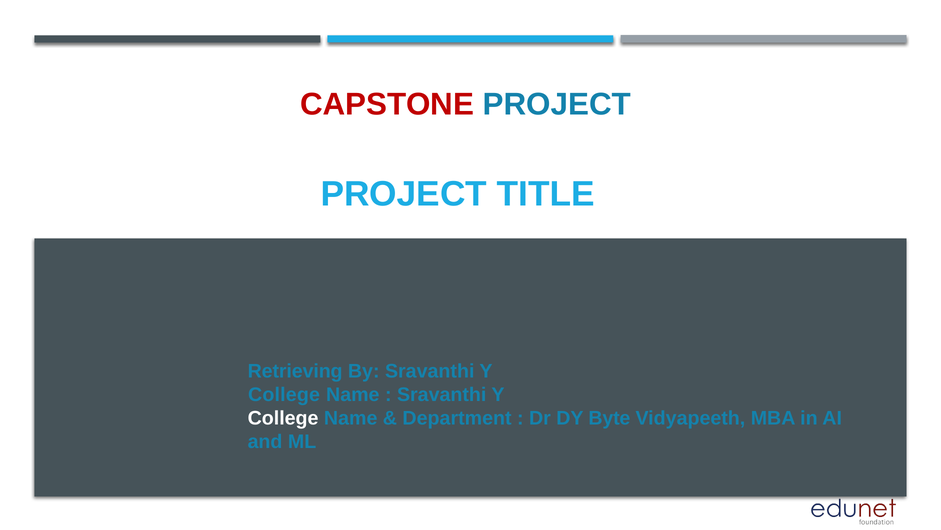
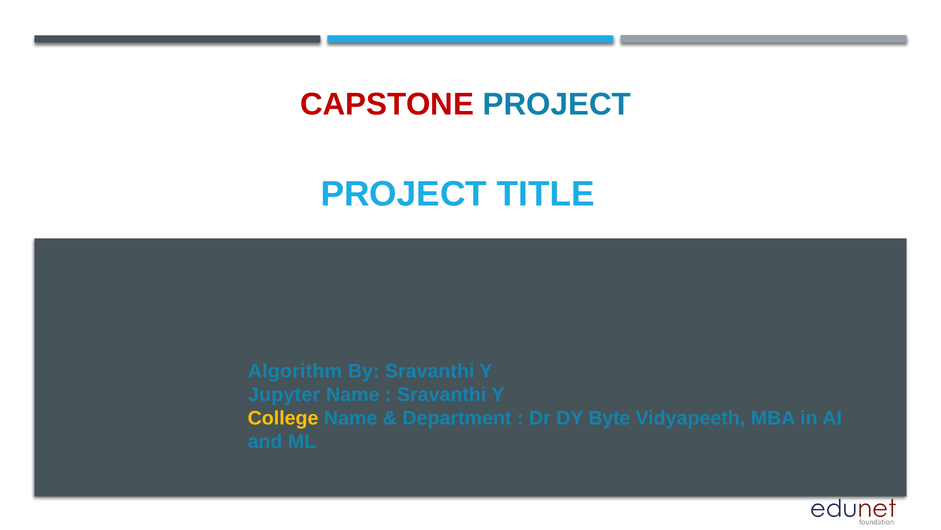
Retrieving: Retrieving -> Algorithm
College at (284, 394): College -> Jupyter
College at (283, 418) colour: white -> yellow
